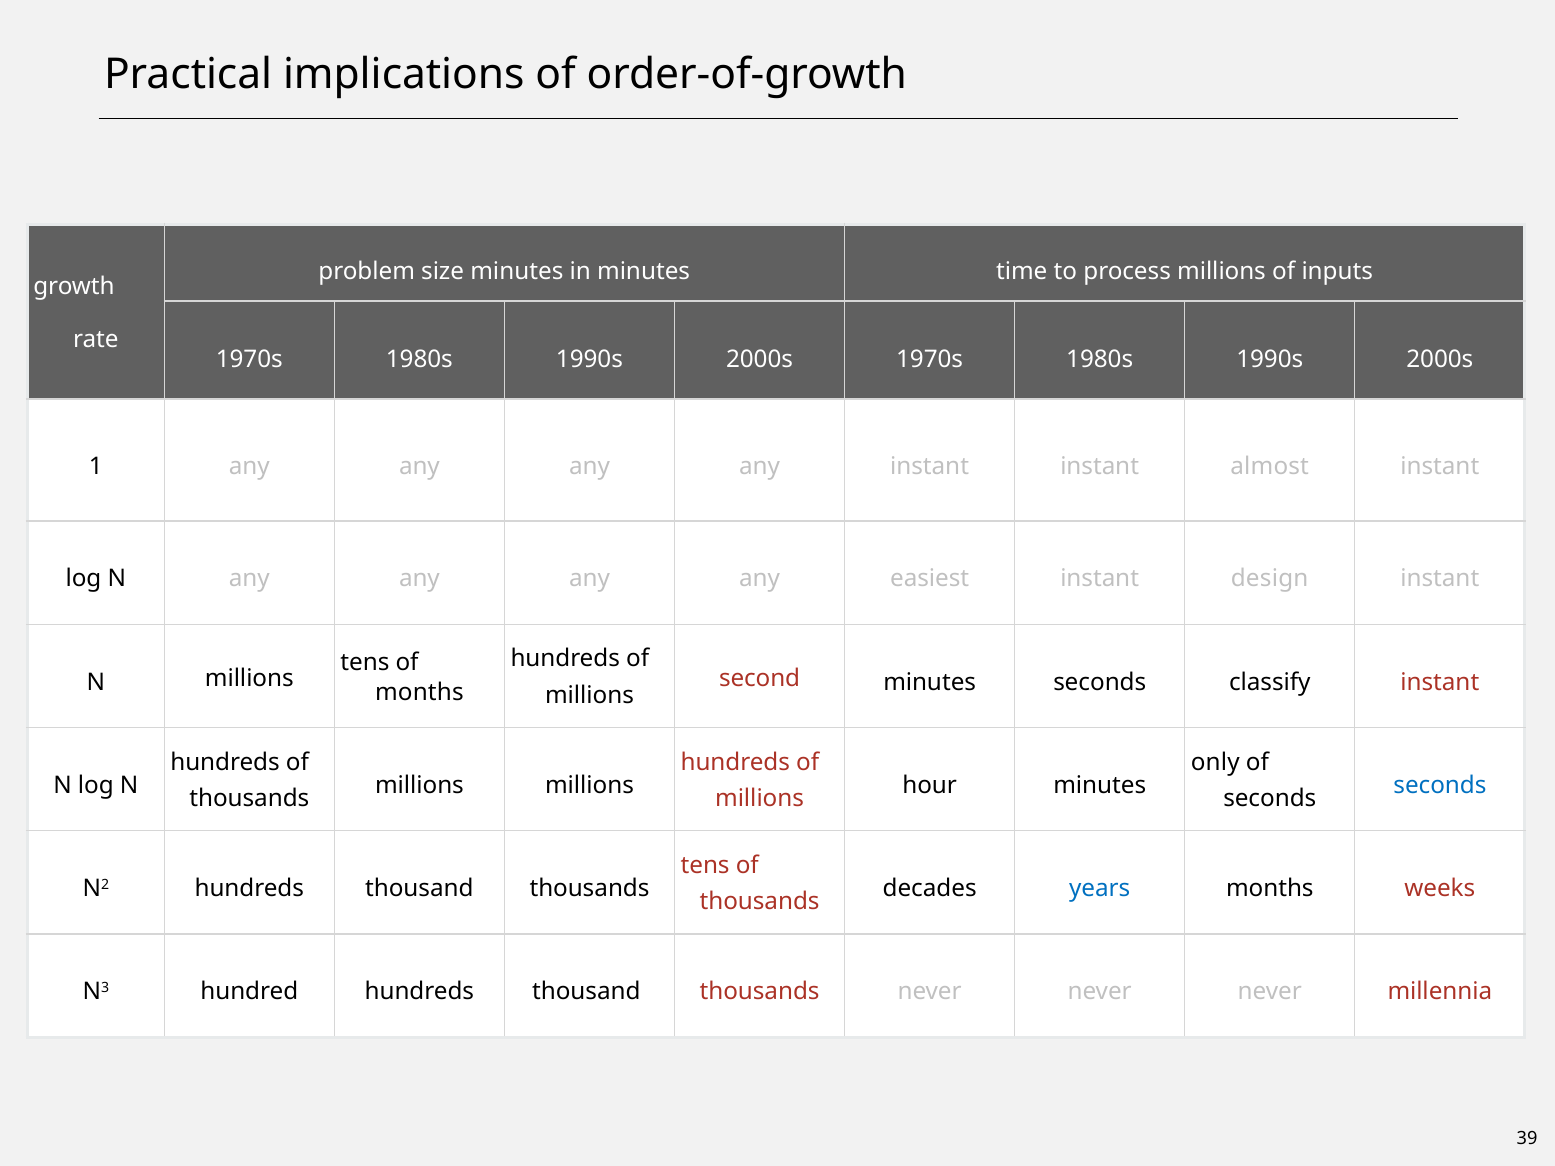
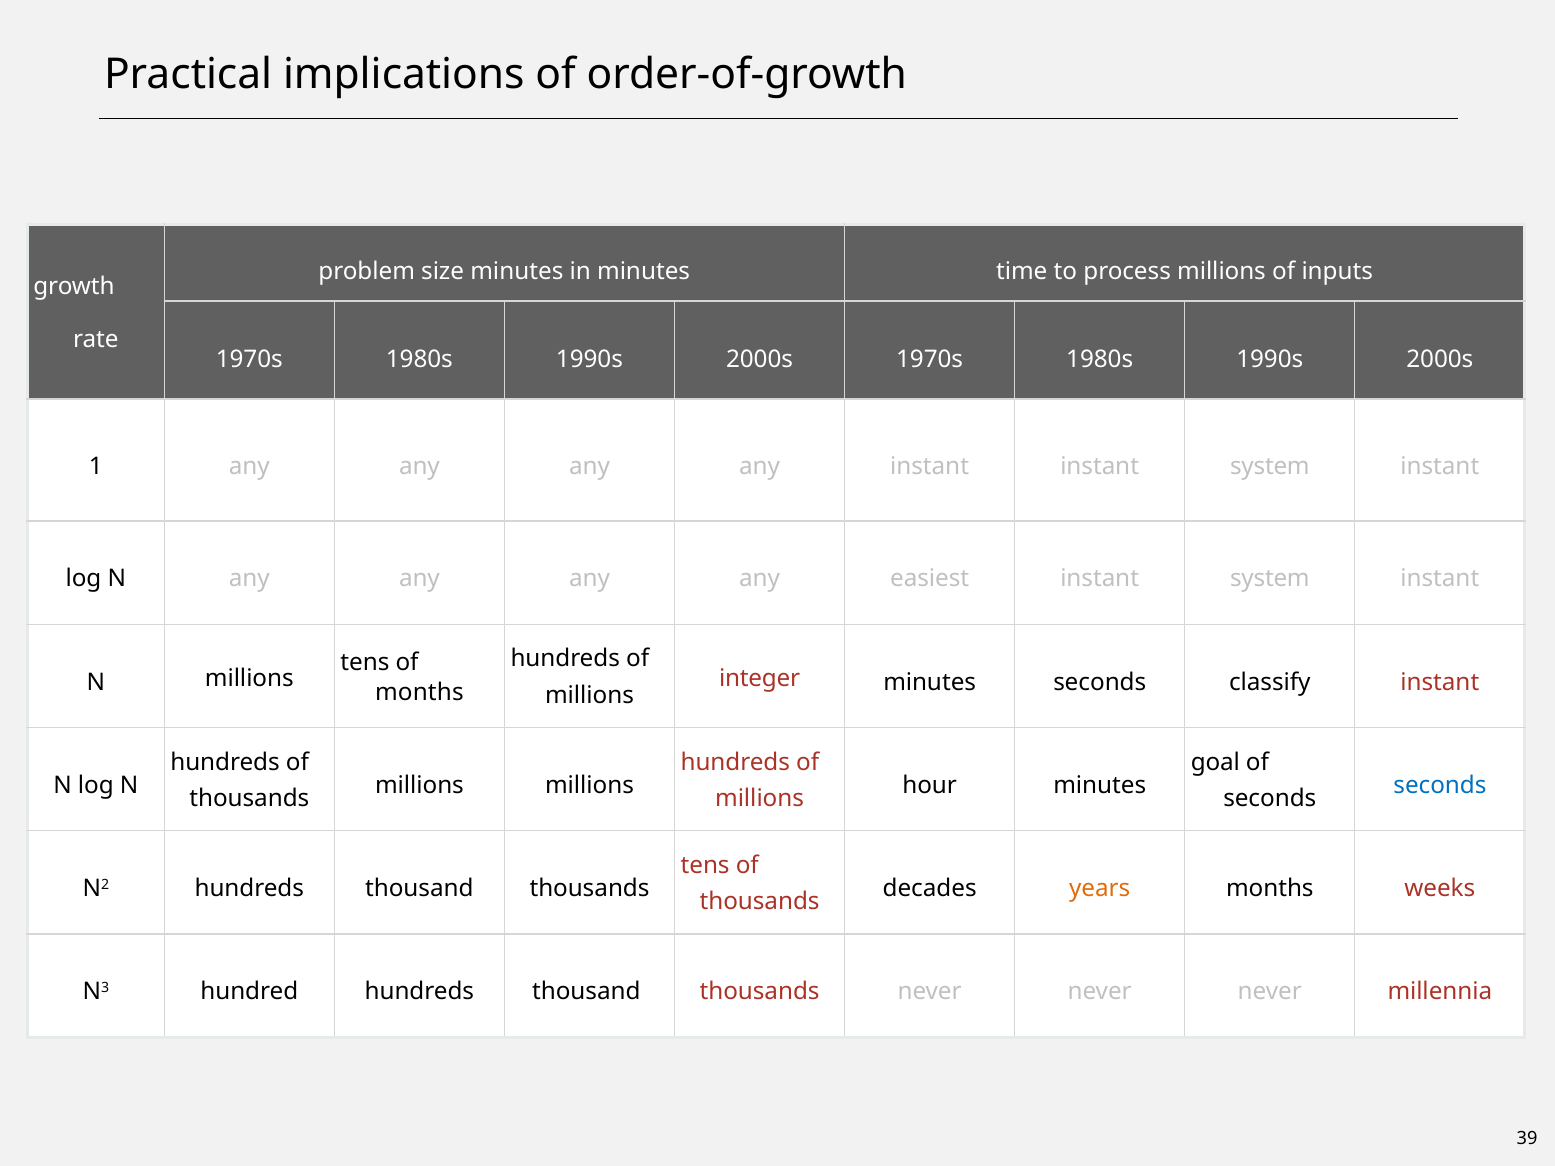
instant instant almost: almost -> system
design at (1270, 579): design -> system
second: second -> integer
only: only -> goal
years colour: blue -> orange
